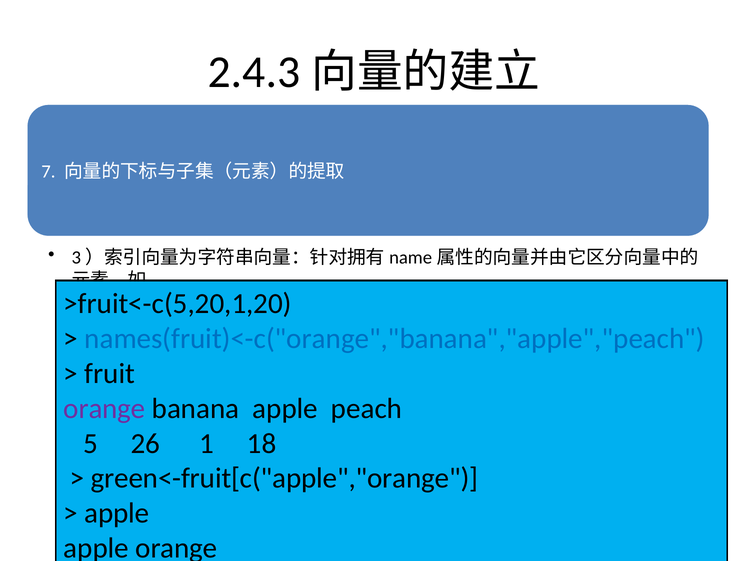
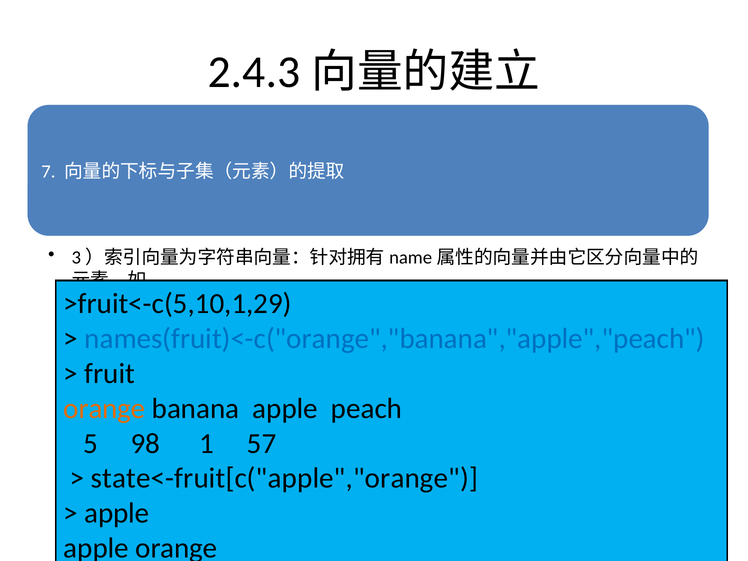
>fruit<-c(5,20,1,20: >fruit<-c(5,20,1,20 -> >fruit<-c(5,10,1,29
orange at (104, 408) colour: purple -> orange
26: 26 -> 98
18: 18 -> 57
green<-fruit[c("apple","orange: green<-fruit[c("apple","orange -> state<-fruit[c("apple","orange
